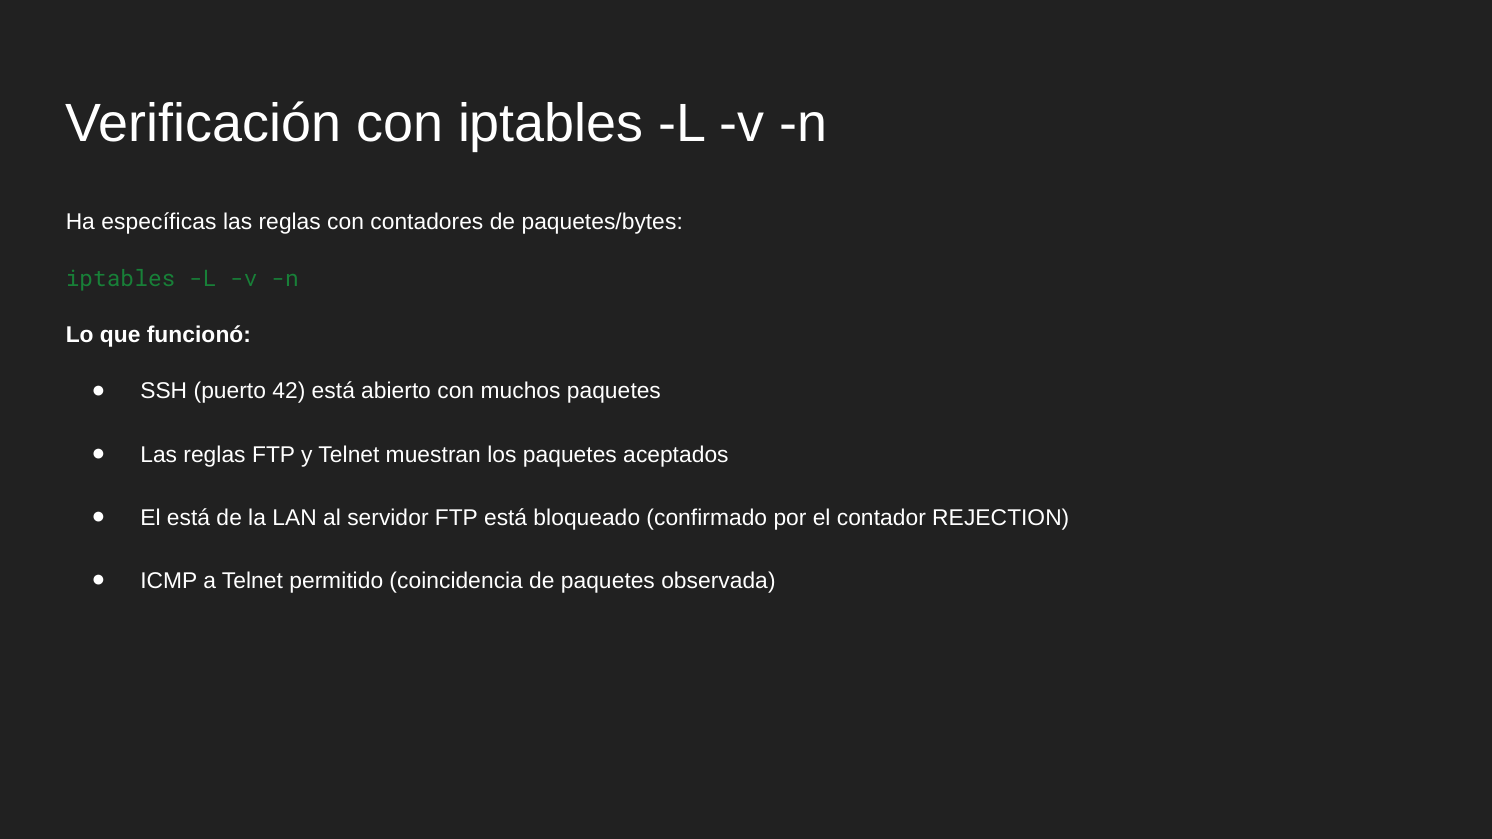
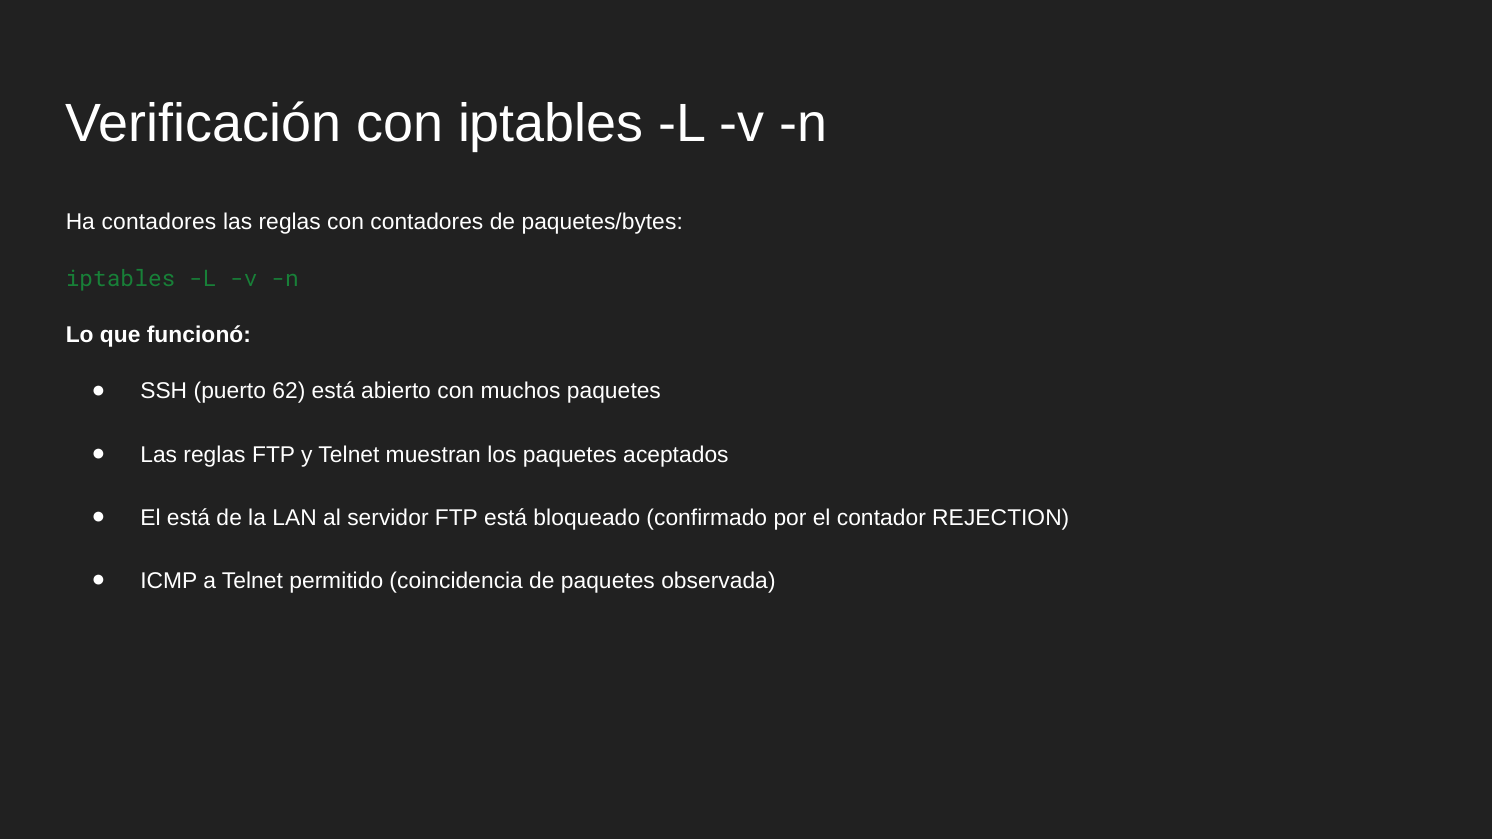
Ha específicas: específicas -> contadores
42: 42 -> 62
